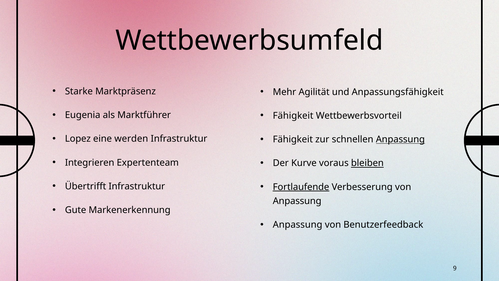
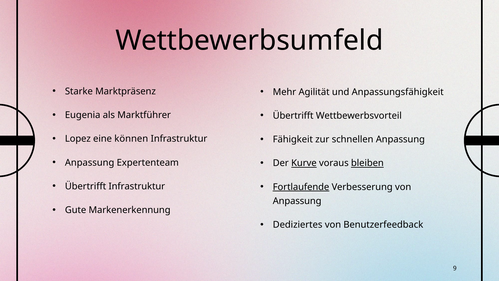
Fähigkeit at (293, 116): Fähigkeit -> Übertrifft
werden: werden -> können
Anpassung at (400, 139) underline: present -> none
Integrieren at (90, 162): Integrieren -> Anpassung
Kurve underline: none -> present
Anpassung at (298, 225): Anpassung -> Dediziertes
